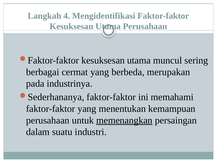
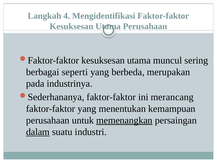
cermat: cermat -> seperti
memahami: memahami -> merancang
dalam underline: none -> present
